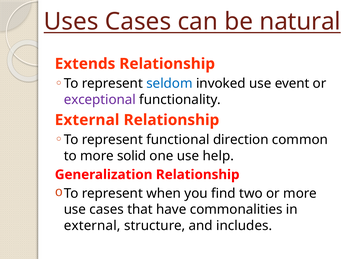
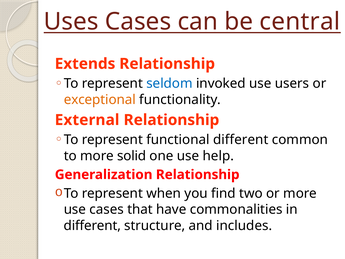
natural: natural -> central
event: event -> users
exceptional colour: purple -> orange
functional direction: direction -> different
external at (92, 225): external -> different
